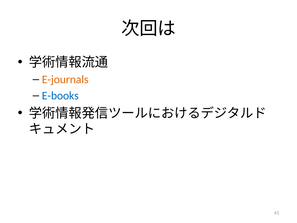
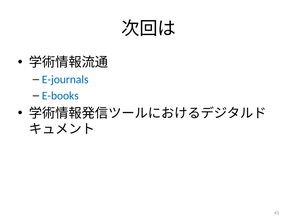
E-journals colour: orange -> blue
